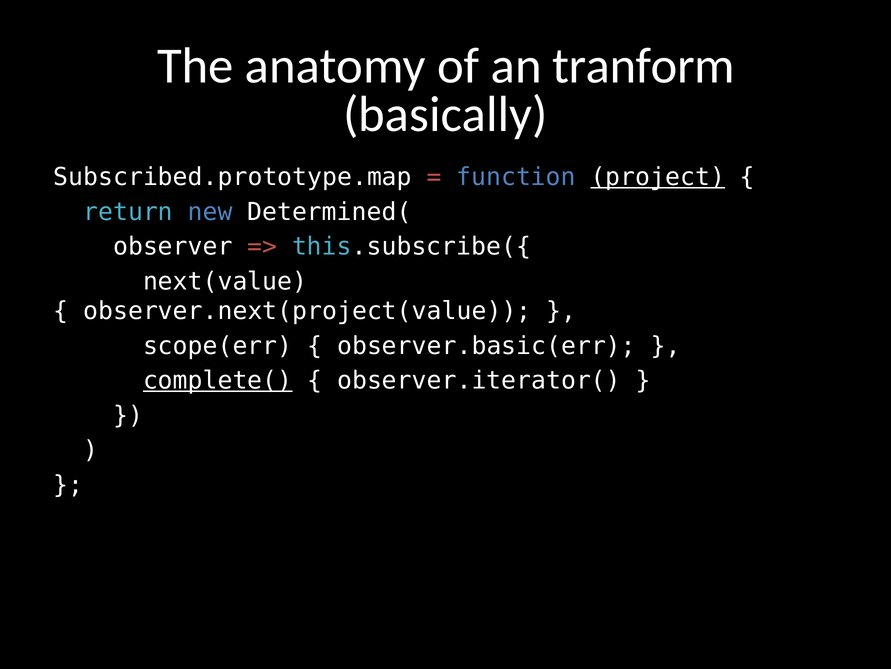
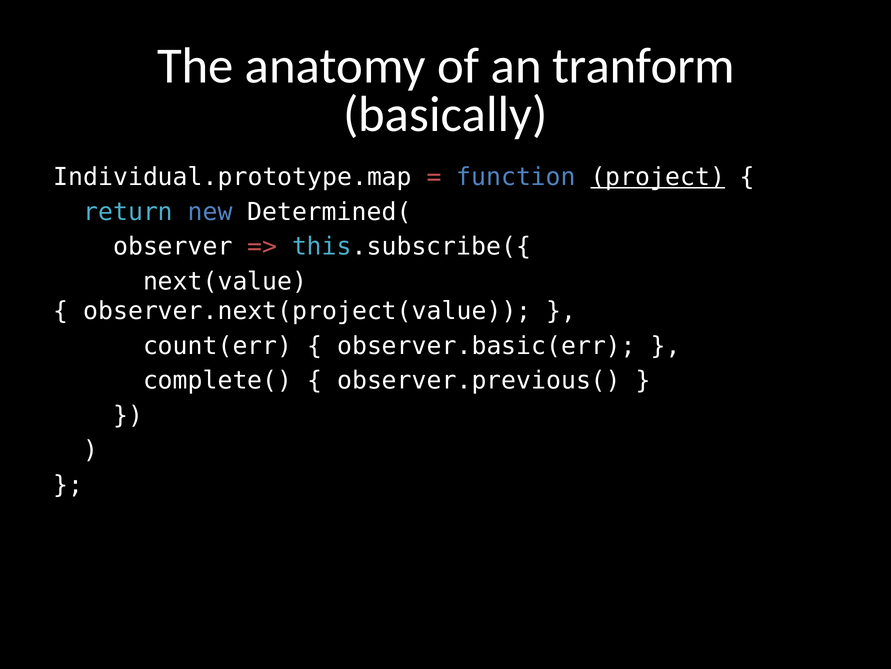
Subscribed.prototype.map: Subscribed.prototype.map -> Individual.prototype.map
scope(err: scope(err -> count(err
complete( underline: present -> none
observer.iterator(: observer.iterator( -> observer.previous(
